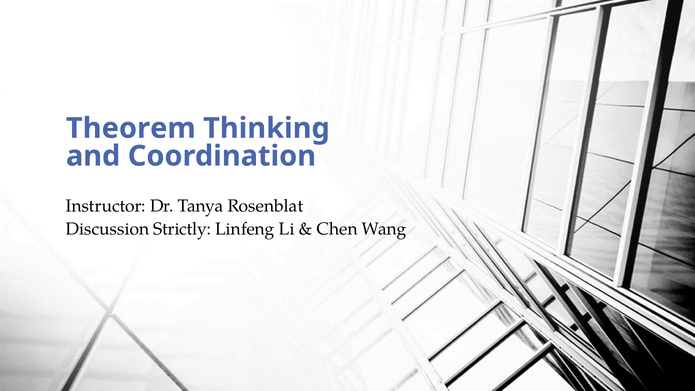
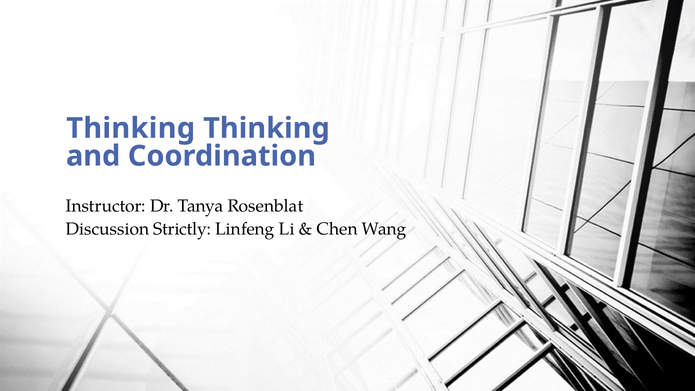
Theorem at (131, 128): Theorem -> Thinking
